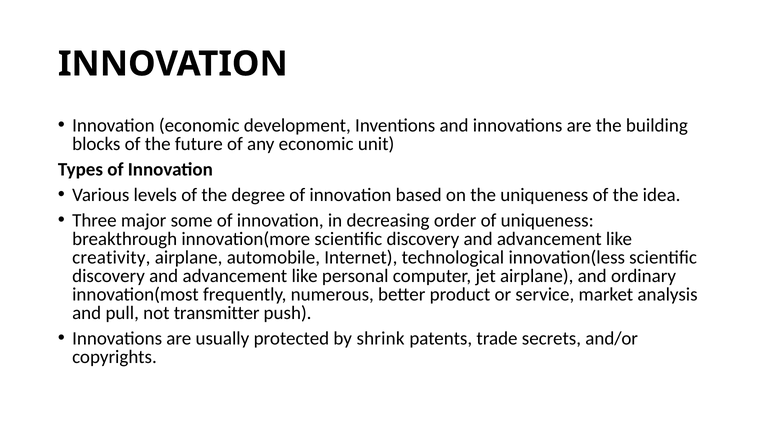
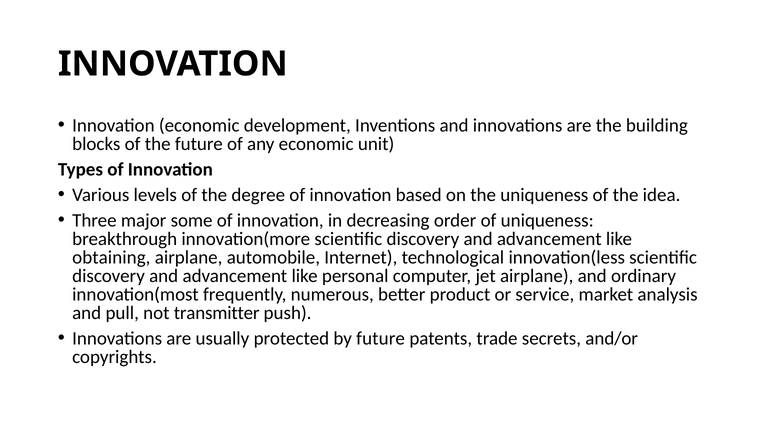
creativity: creativity -> obtaining
by shrink: shrink -> future
